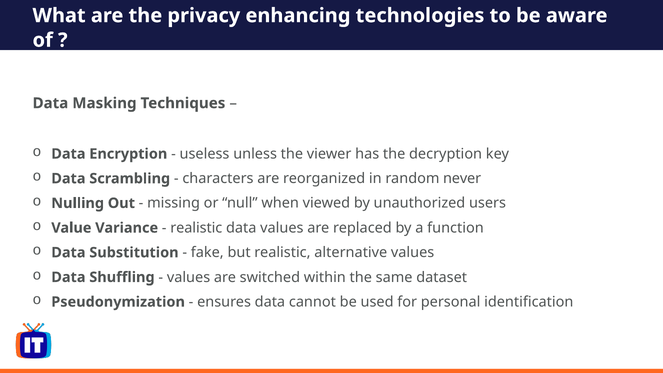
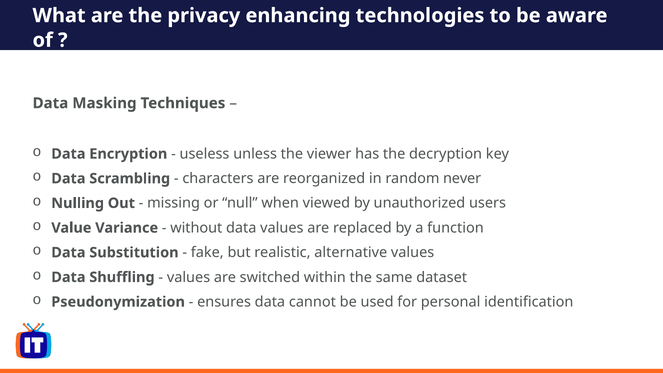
realistic at (196, 228): realistic -> without
